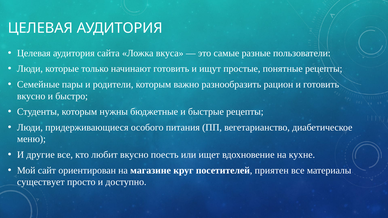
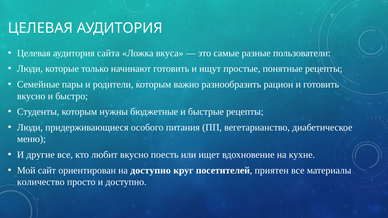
на магазине: магазине -> доступно
существует: существует -> количество
